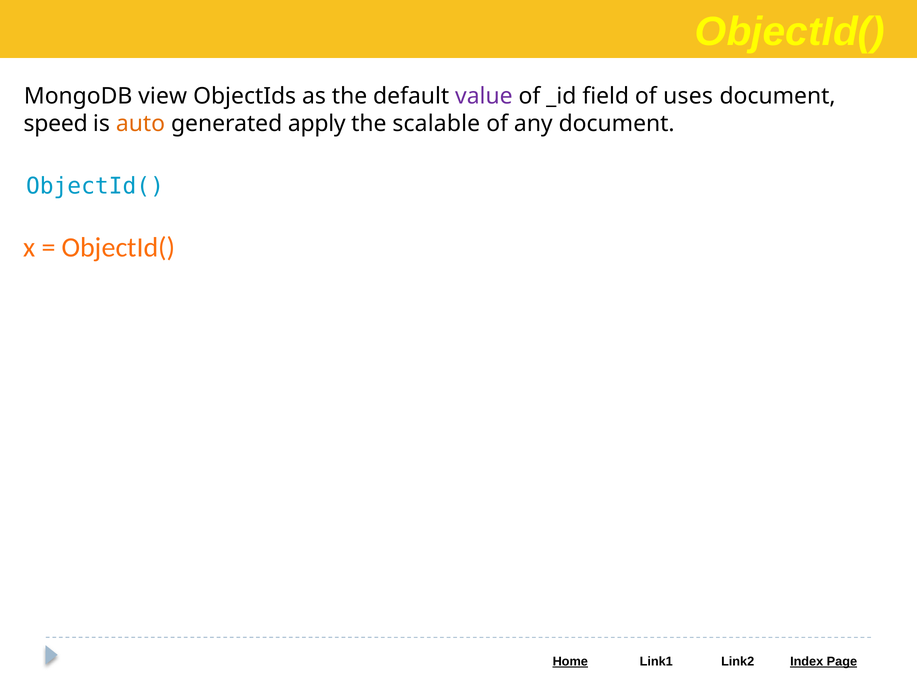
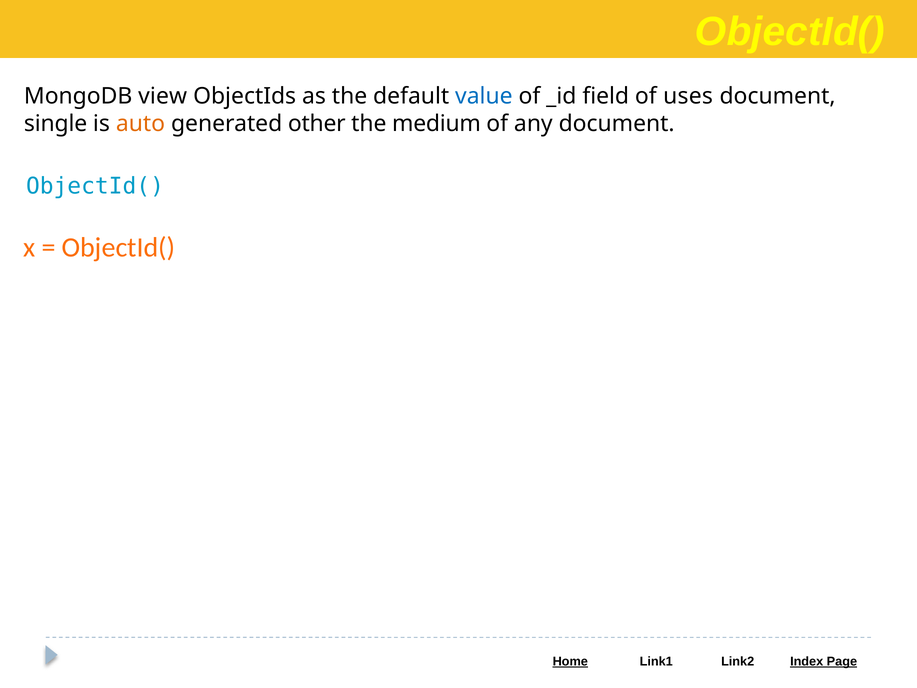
value colour: purple -> blue
speed: speed -> single
apply: apply -> other
scalable: scalable -> medium
